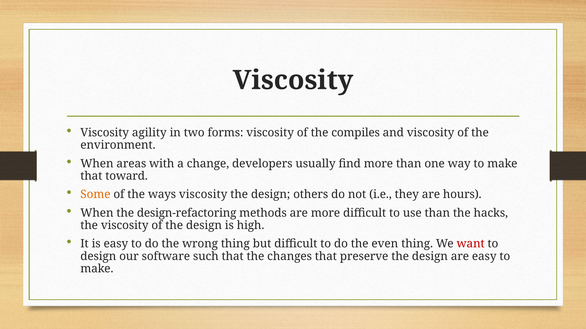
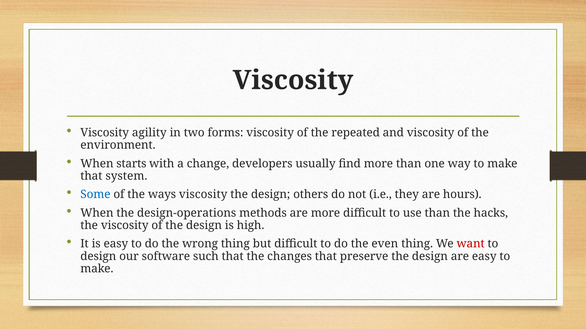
compiles: compiles -> repeated
areas: areas -> starts
toward: toward -> system
Some colour: orange -> blue
design-refactoring: design-refactoring -> design-operations
